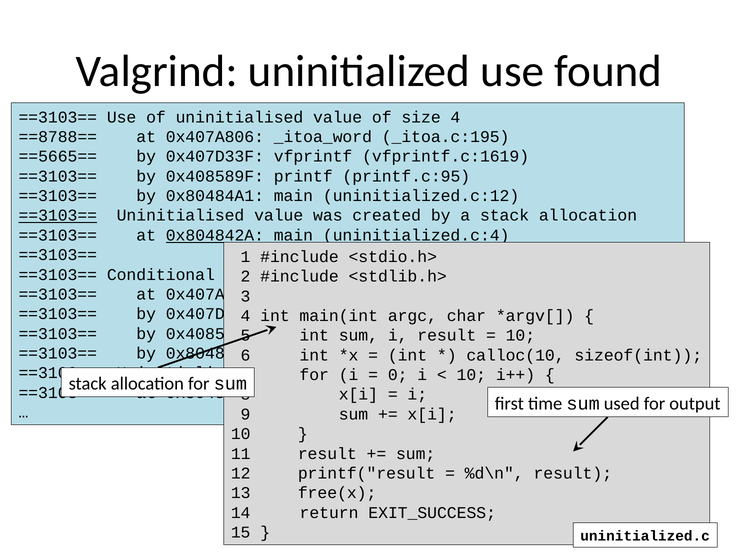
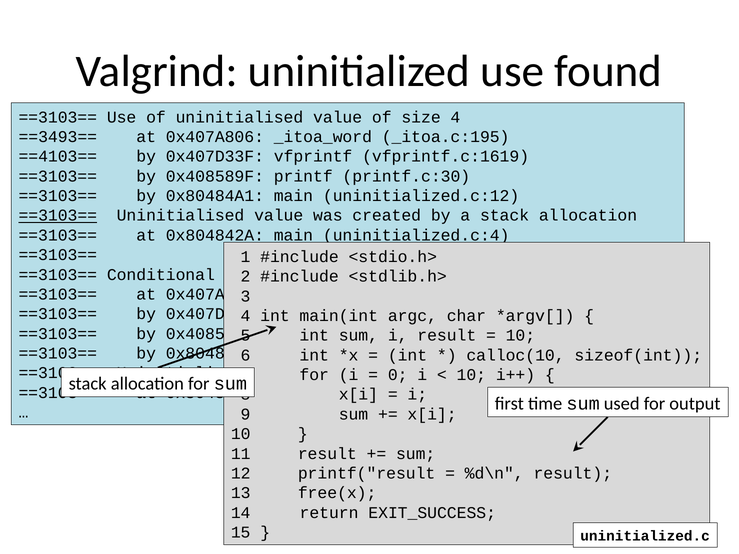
==8788==: ==8788== -> ==3493==
==5665==: ==5665== -> ==4103==
printf.c:95: printf.c:95 -> printf.c:30
0x804842A at (215, 235) underline: present -> none
